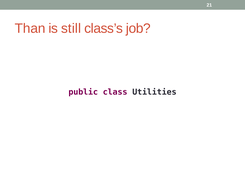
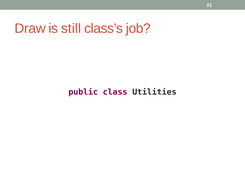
Than: Than -> Draw
